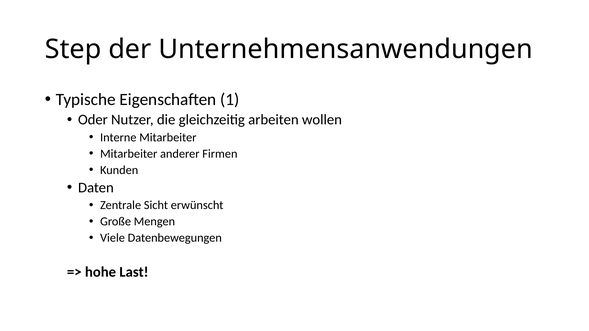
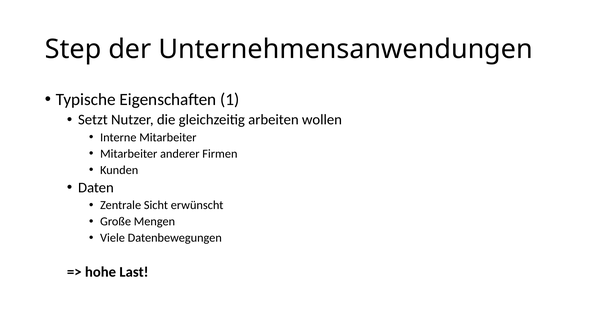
Oder: Oder -> Setzt
